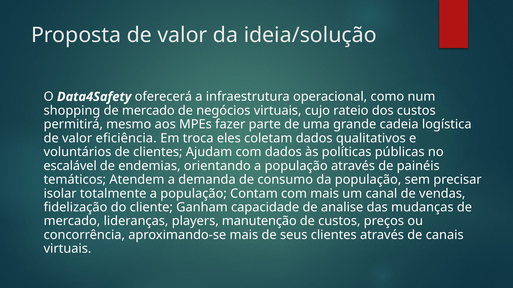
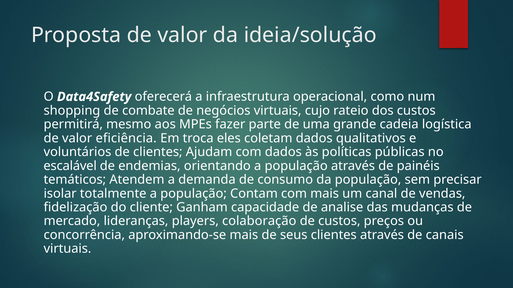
shopping de mercado: mercado -> combate
manutenção: manutenção -> colaboração
